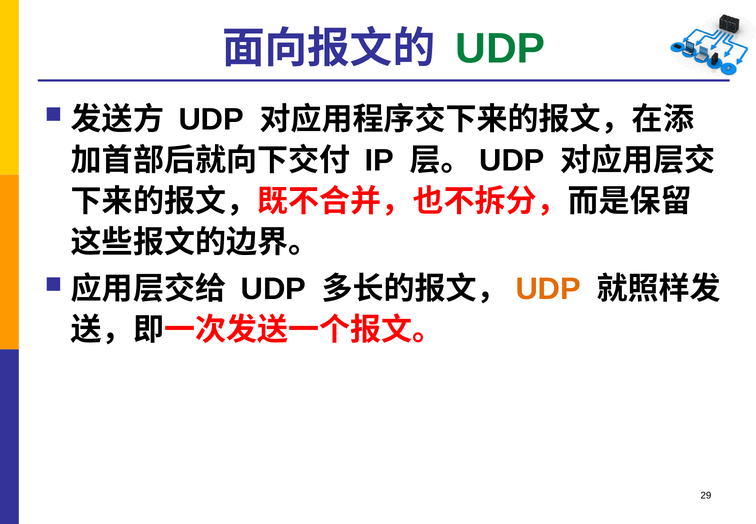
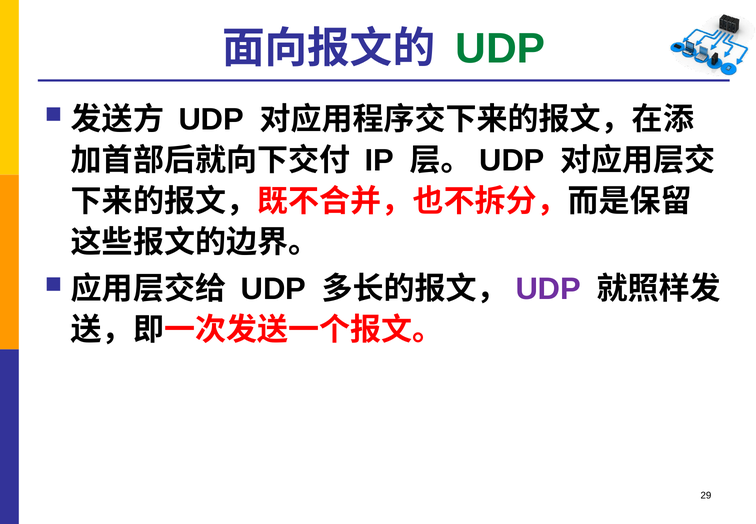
UDP at (548, 289) colour: orange -> purple
